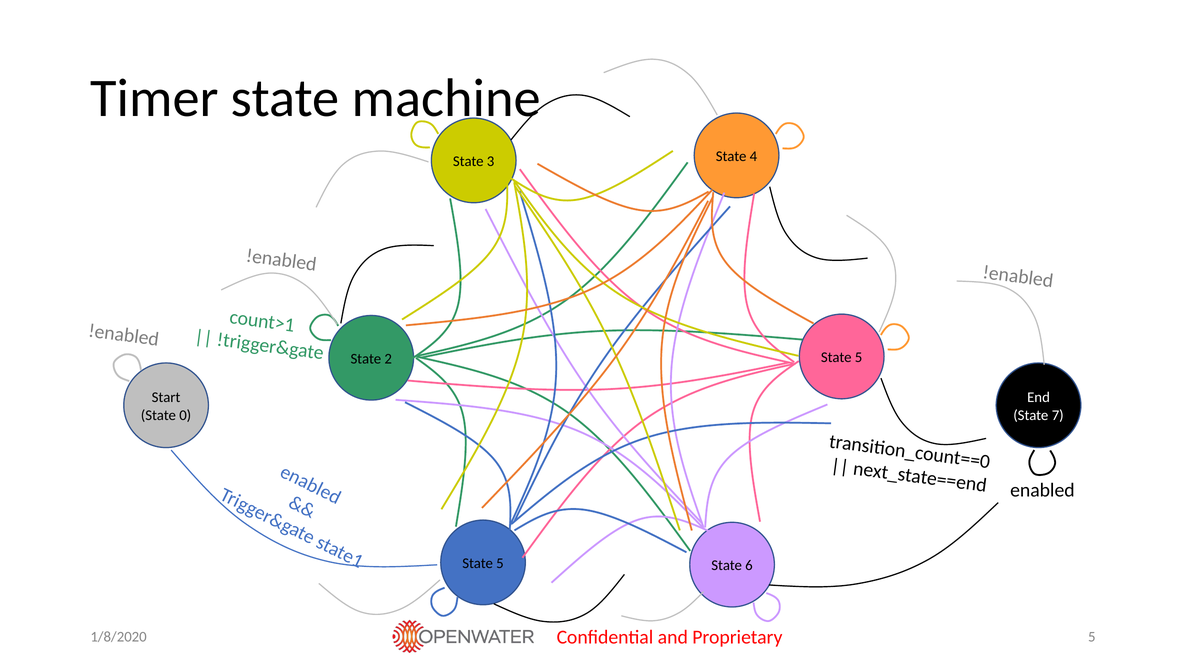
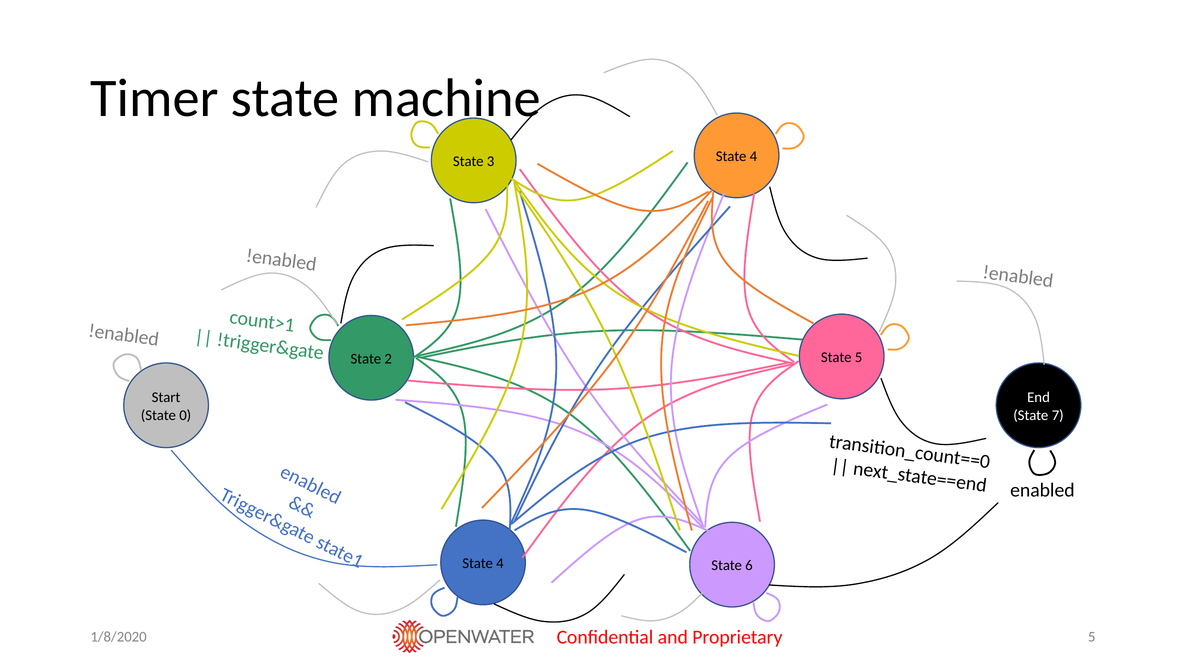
5 at (500, 563): 5 -> 4
